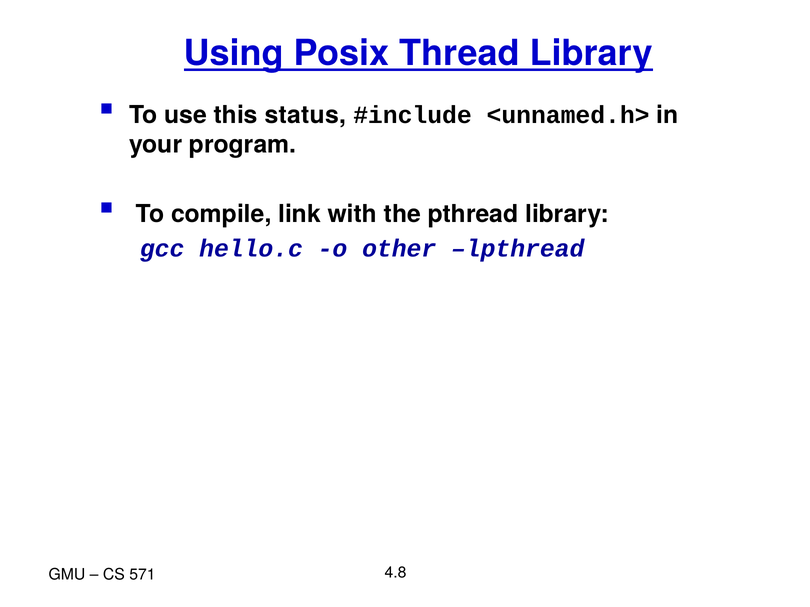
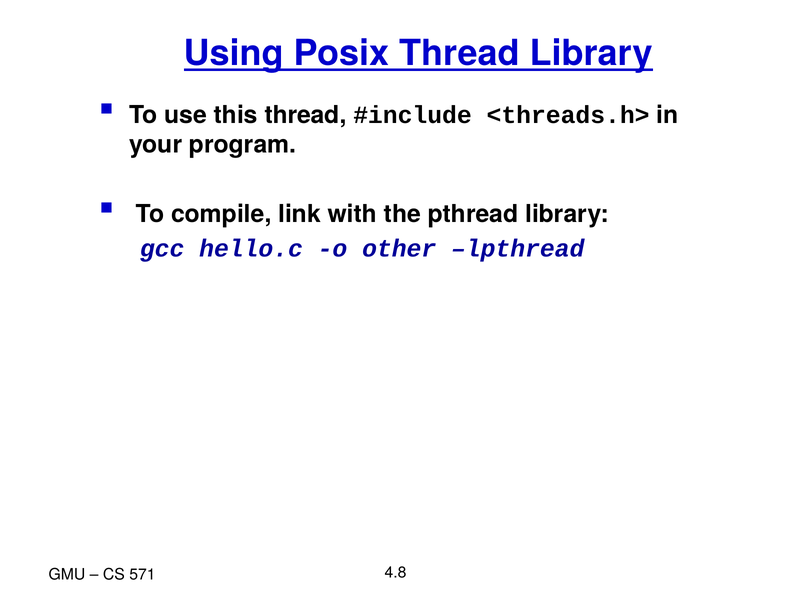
this status: status -> thread
<unnamed.h>: <unnamed.h> -> <threads.h>
